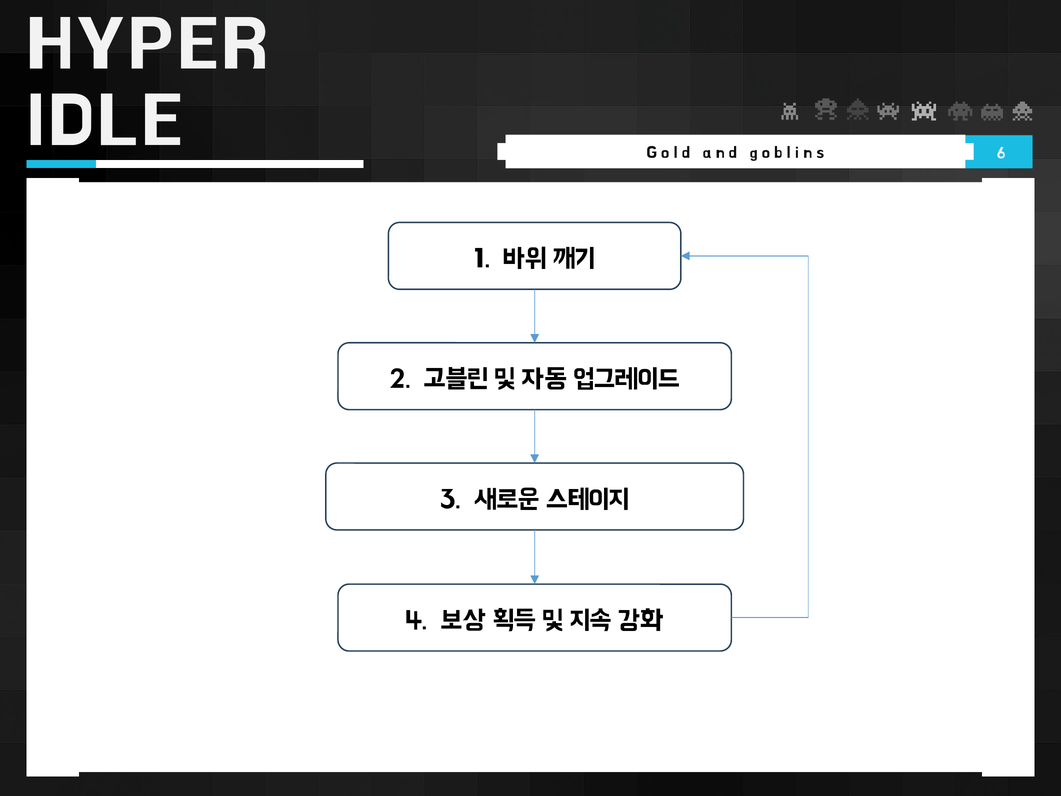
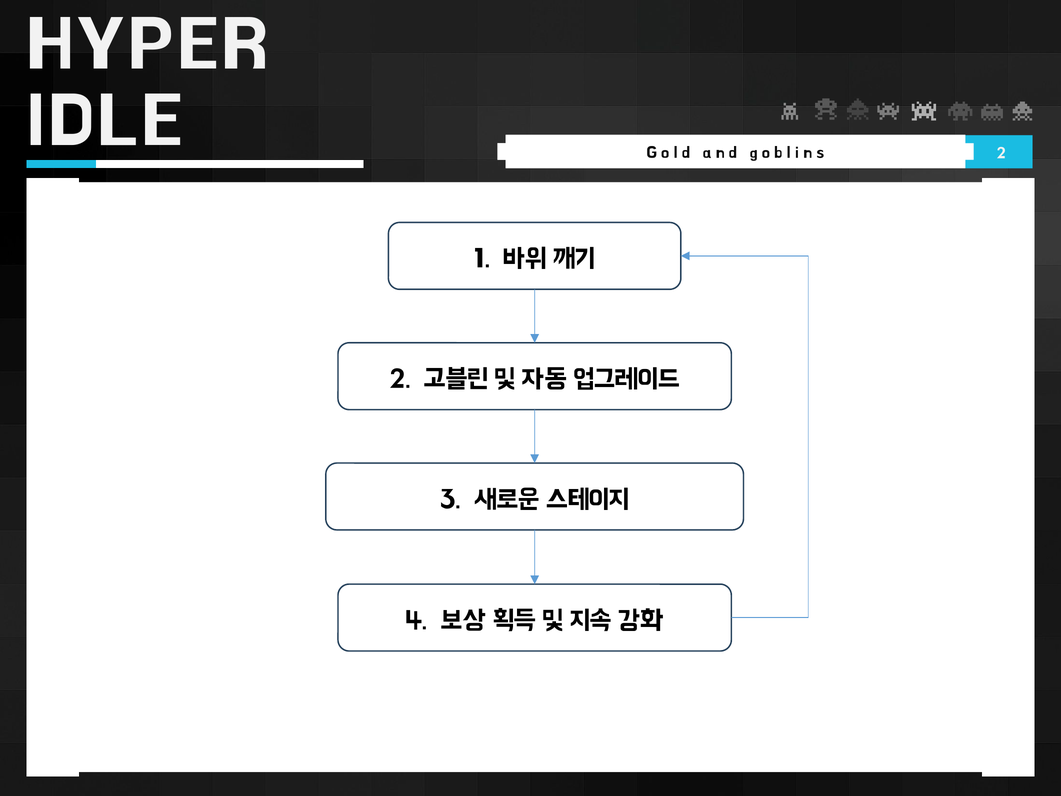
6 at (1001, 153): 6 -> 2
